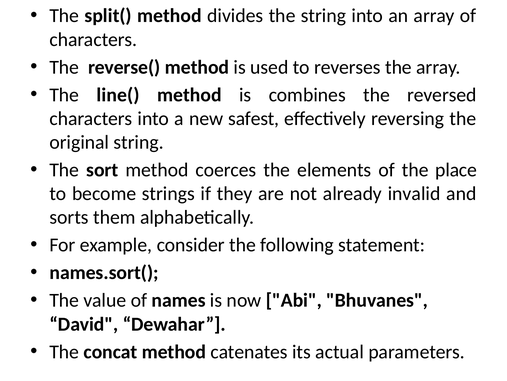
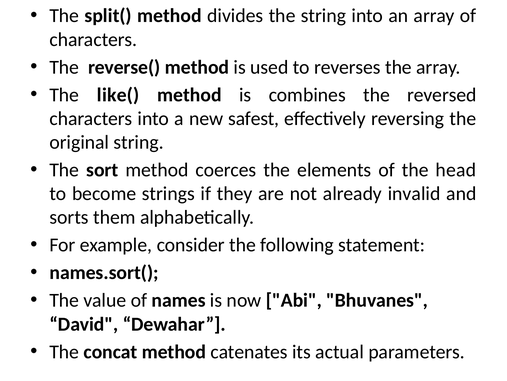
line(: line( -> like(
place: place -> head
